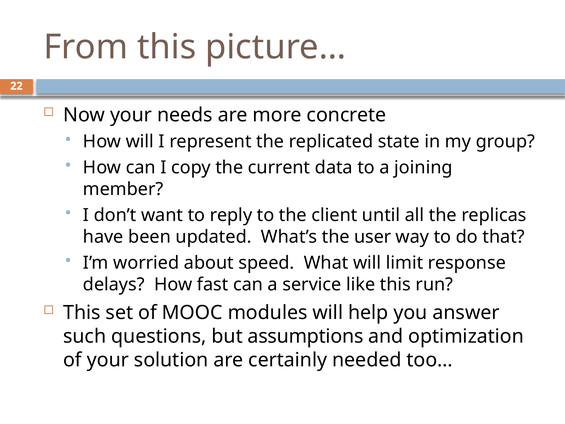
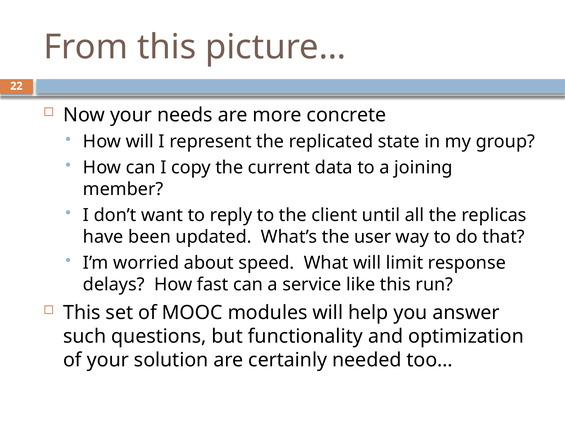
assumptions: assumptions -> functionality
